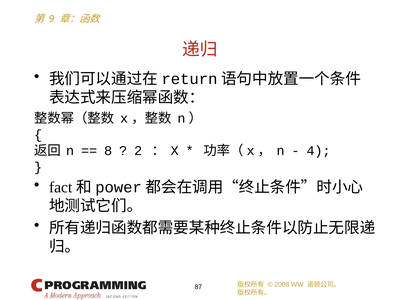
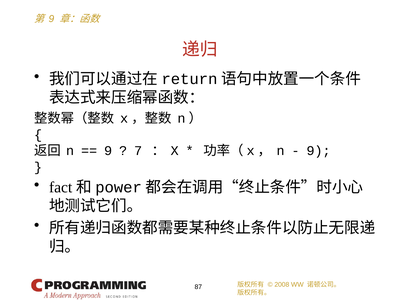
8 at (108, 151): 8 -> 9
2: 2 -> 7
4 at (319, 151): 4 -> 9
